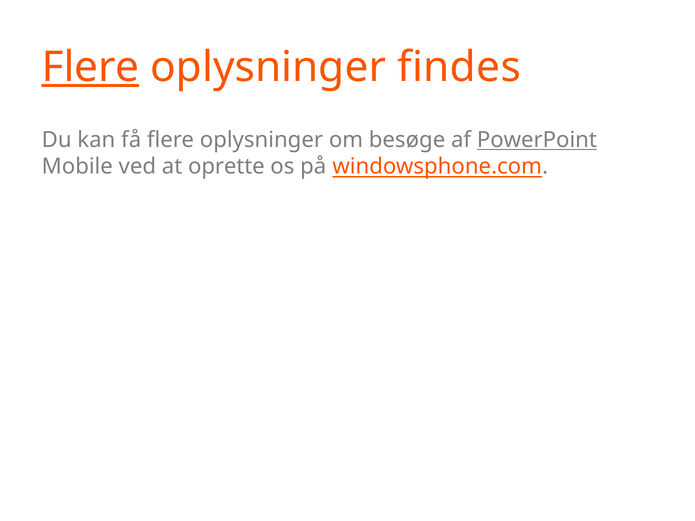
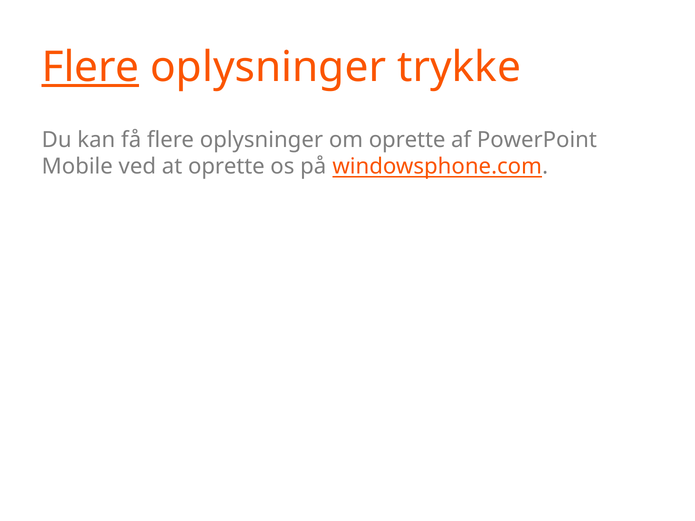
findes: findes -> trykke
om besøge: besøge -> oprette
PowerPoint underline: present -> none
